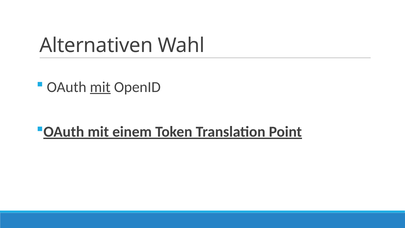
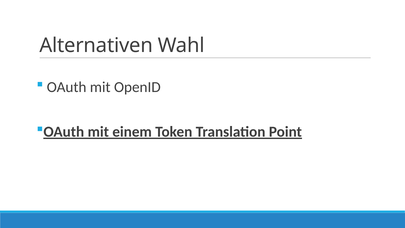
mit at (100, 87) underline: present -> none
